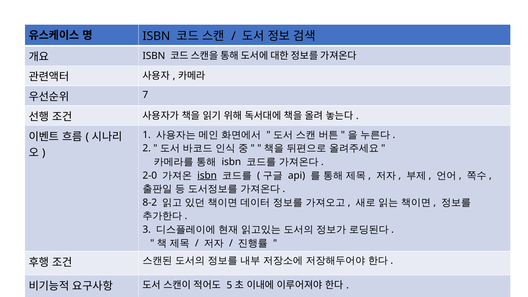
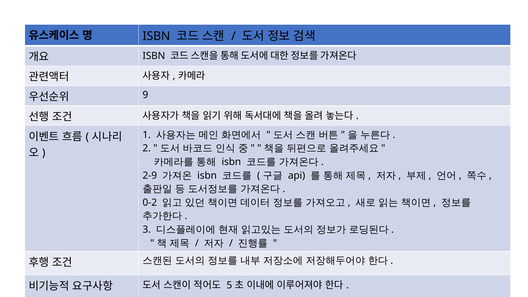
7: 7 -> 9
2-0: 2-0 -> 2-9
isbn at (207, 175) underline: present -> none
8-2: 8-2 -> 0-2
